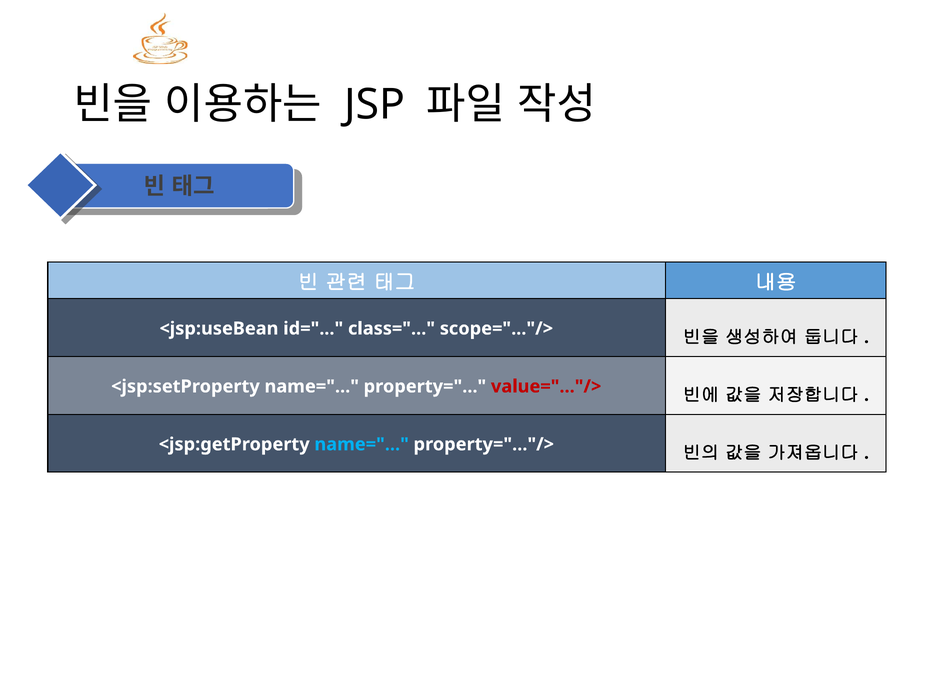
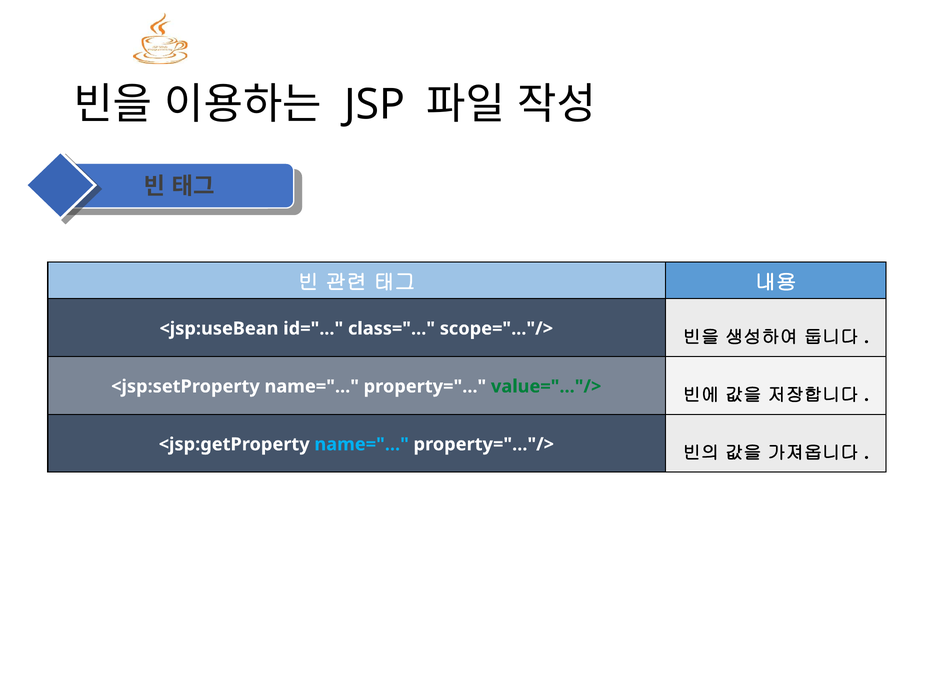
value="..."/> colour: red -> green
